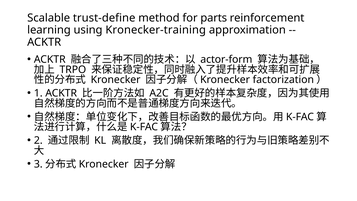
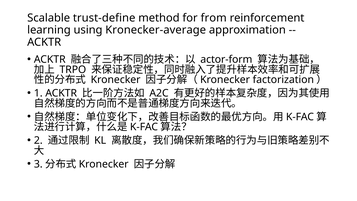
parts: parts -> from
Kronecker-training: Kronecker-training -> Kronecker-average
